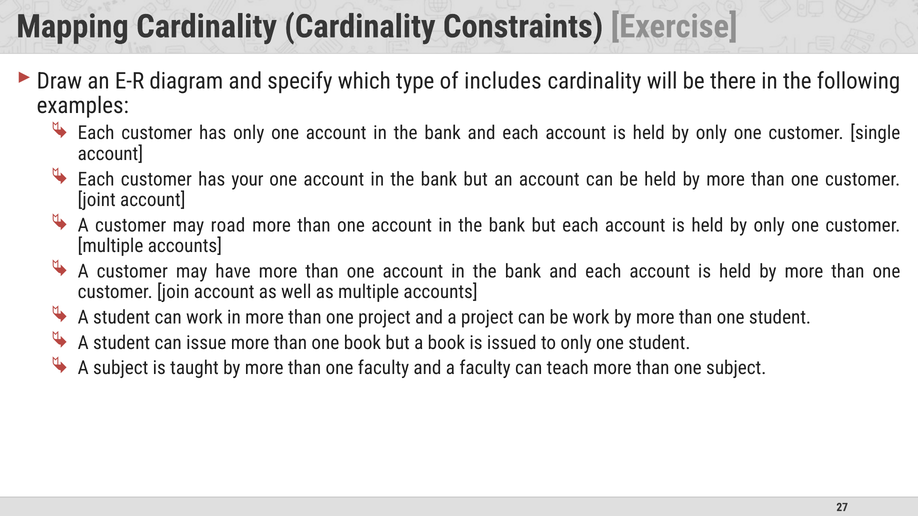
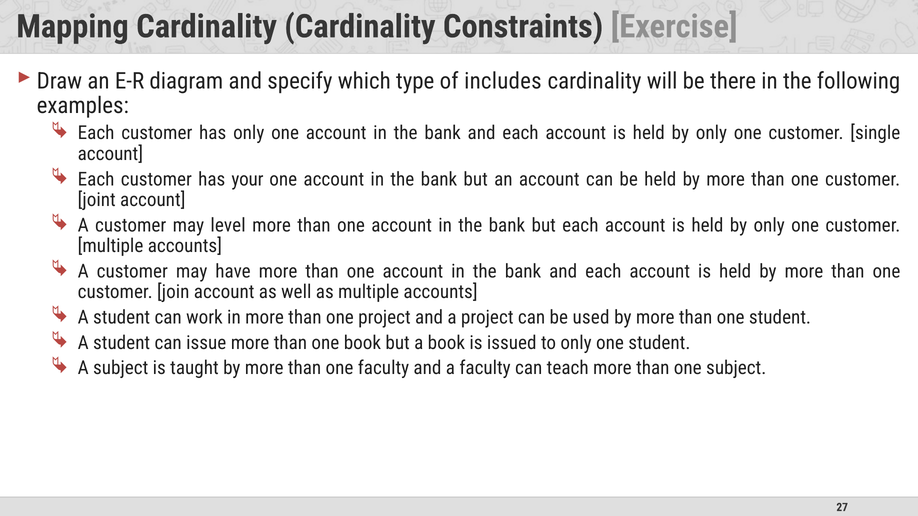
road: road -> level
be work: work -> used
